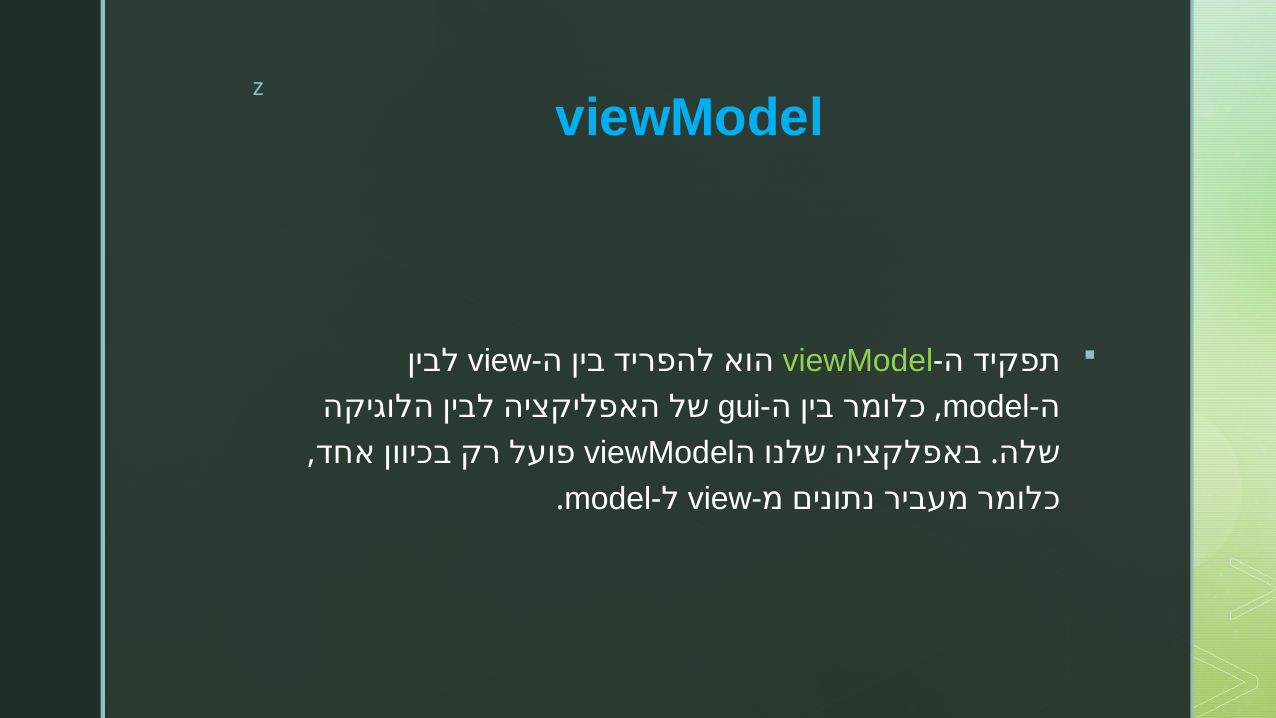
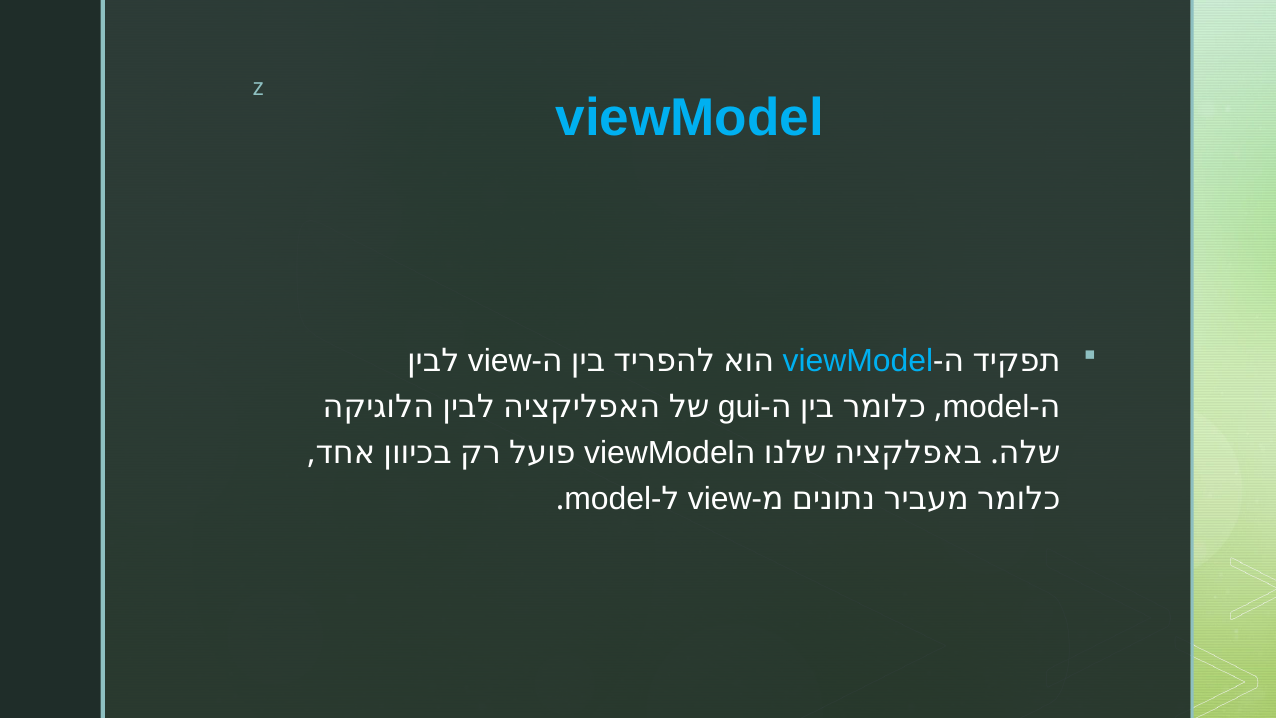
viewModel at (858, 361) colour: light green -> light blue
